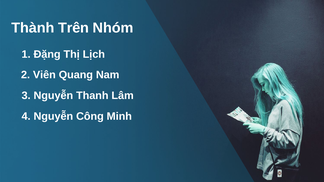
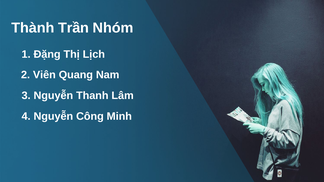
Trên: Trên -> Trần
